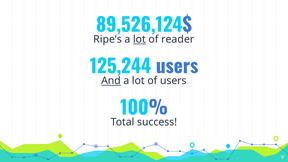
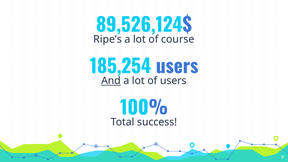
lot at (139, 39) underline: present -> none
reader: reader -> course
125,244: 125,244 -> 185,254
